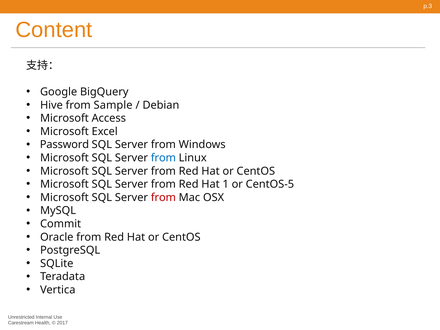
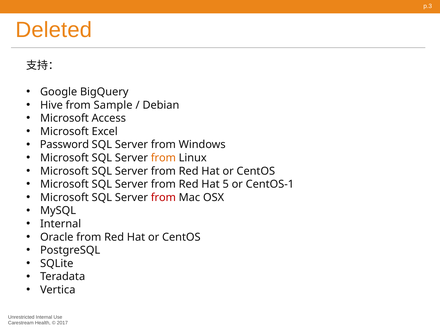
Content: Content -> Deleted
from at (163, 158) colour: blue -> orange
1: 1 -> 5
CentOS-5: CentOS-5 -> CentOS-1
Commit at (61, 224): Commit -> Internal
